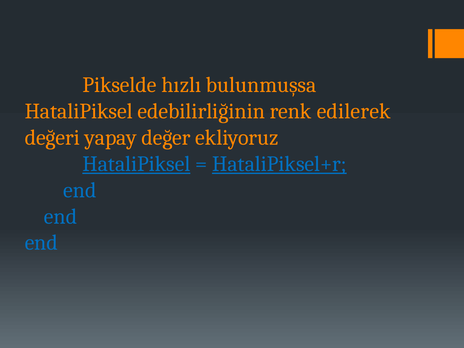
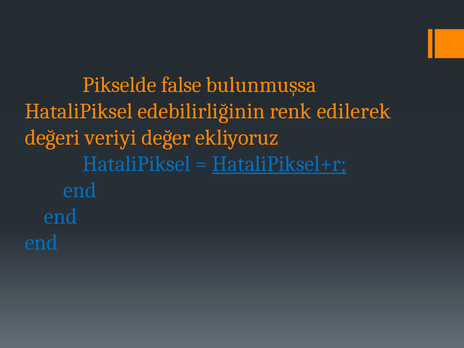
hızlı: hızlı -> false
yapay: yapay -> veriyi
HataliPiksel at (136, 164) underline: present -> none
